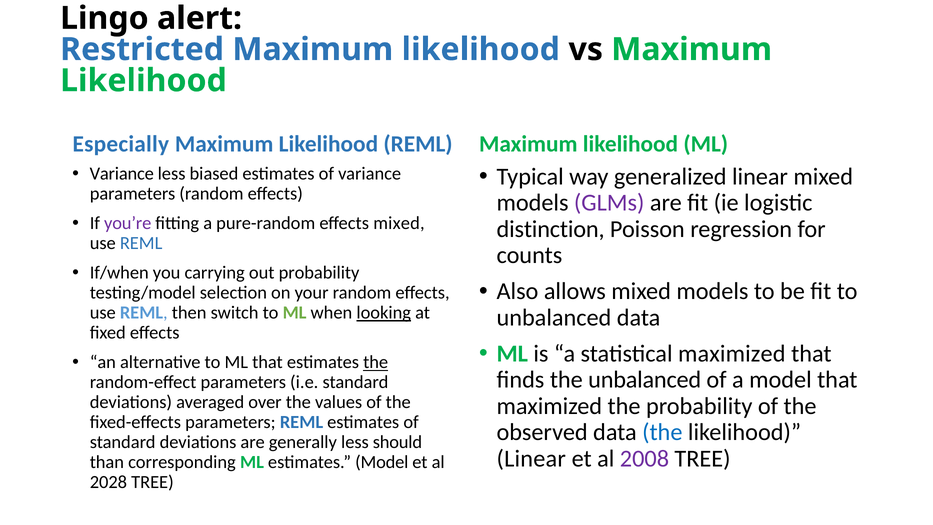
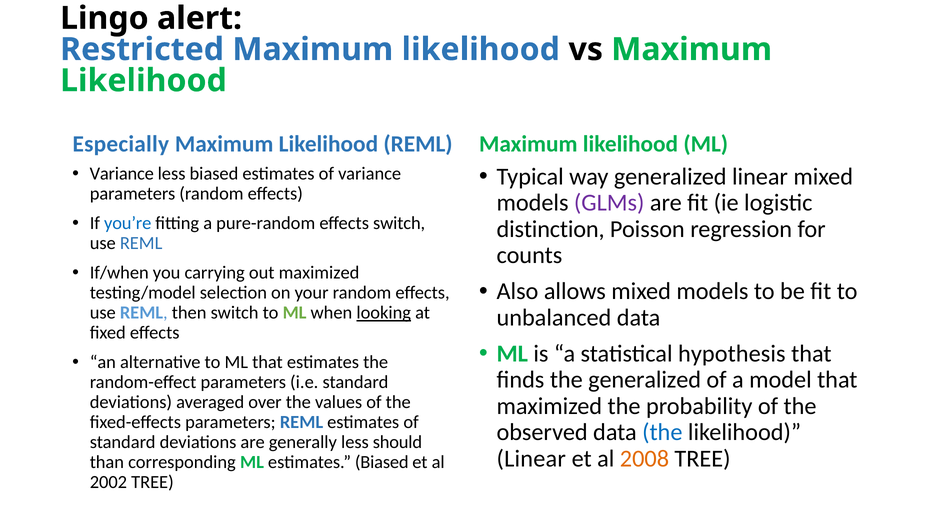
you’re colour: purple -> blue
effects mixed: mixed -> switch
out probability: probability -> maximized
statistical maximized: maximized -> hypothesis
the at (376, 362) underline: present -> none
the unbalanced: unbalanced -> generalized
2008 colour: purple -> orange
estimates Model: Model -> Biased
2028: 2028 -> 2002
